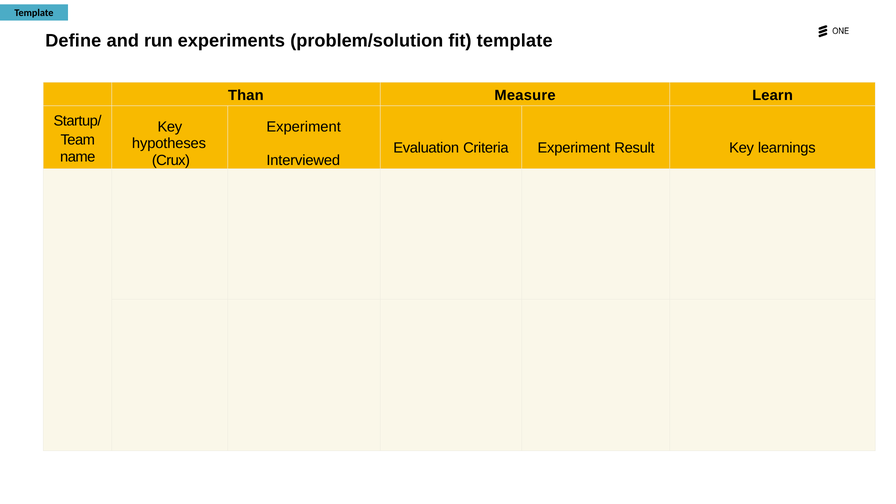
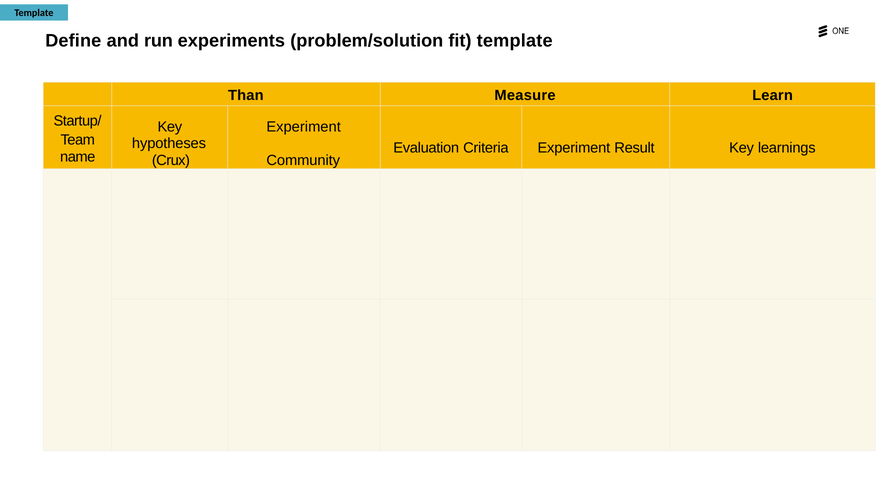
Interviewed: Interviewed -> Community
